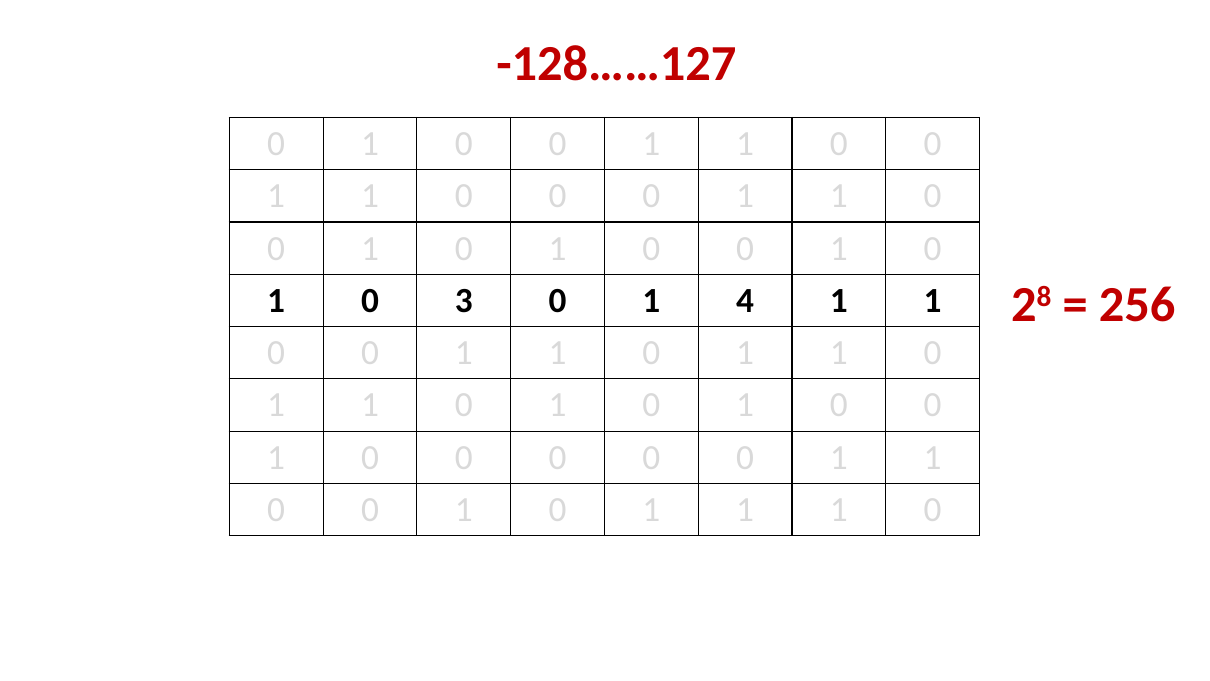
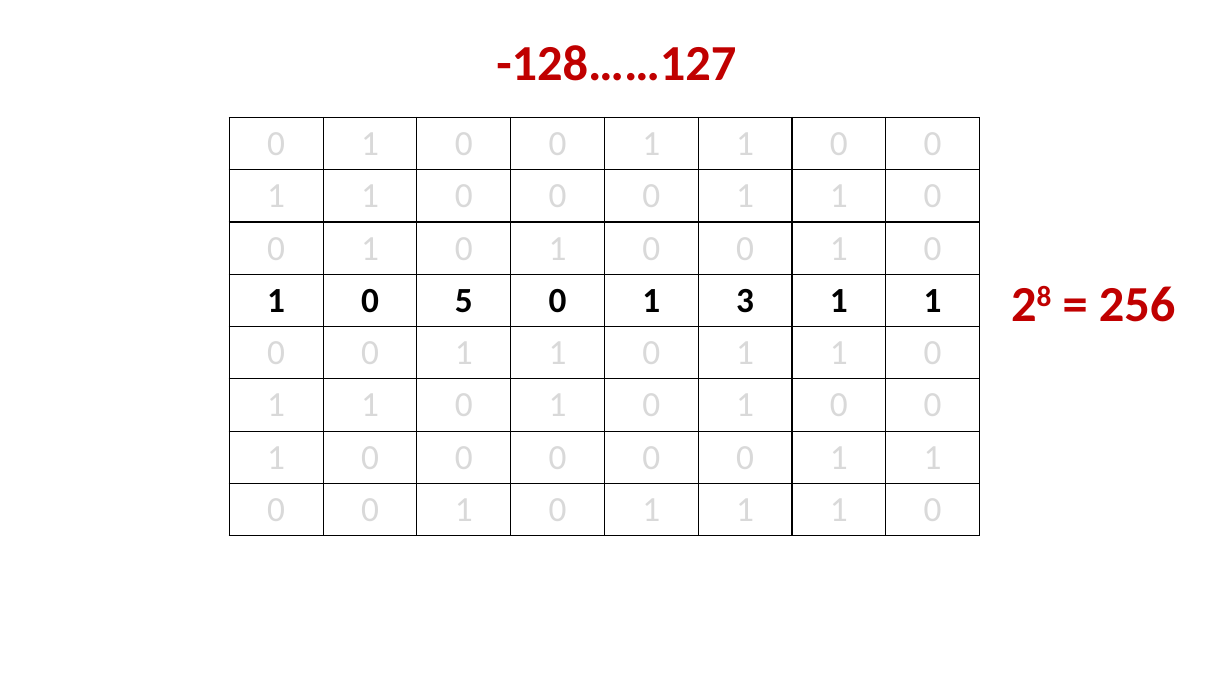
3: 3 -> 5
4: 4 -> 3
